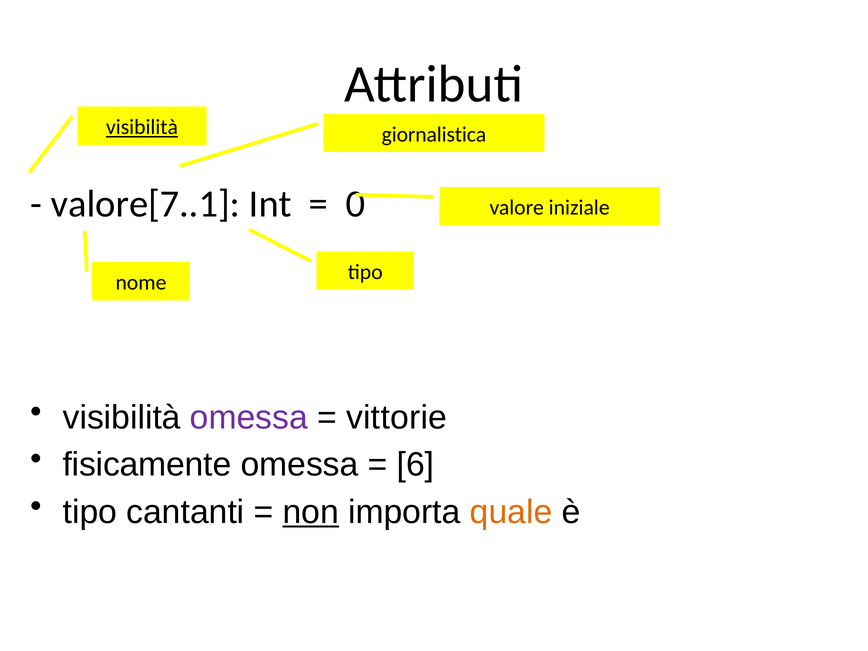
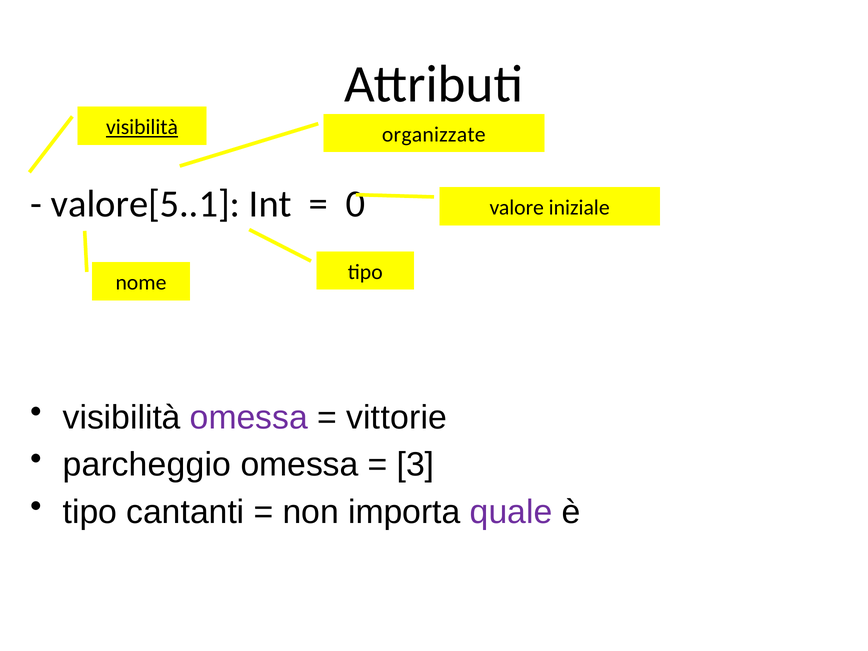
giornalistica: giornalistica -> organizzate
valore[7..1: valore[7..1 -> valore[5..1
fisicamente: fisicamente -> parcheggio
6: 6 -> 3
non underline: present -> none
quale colour: orange -> purple
